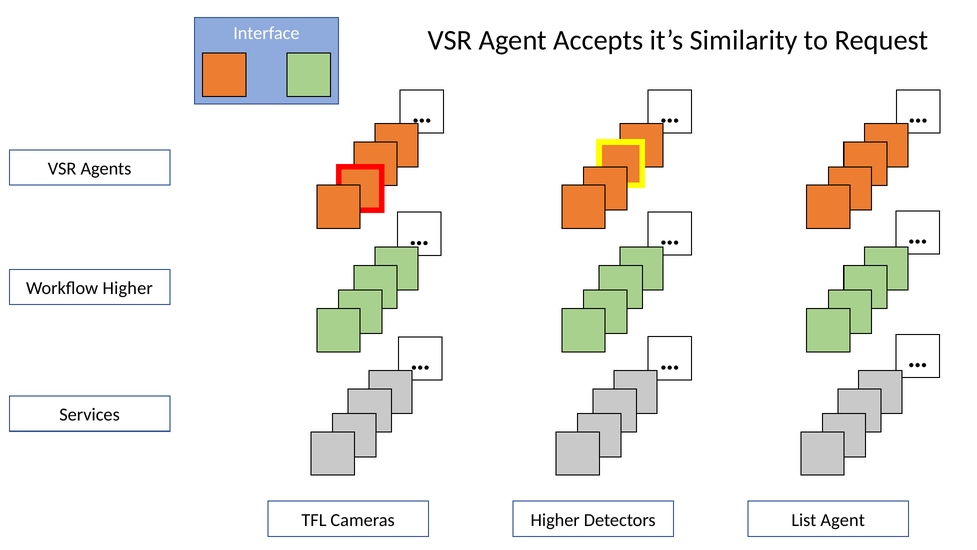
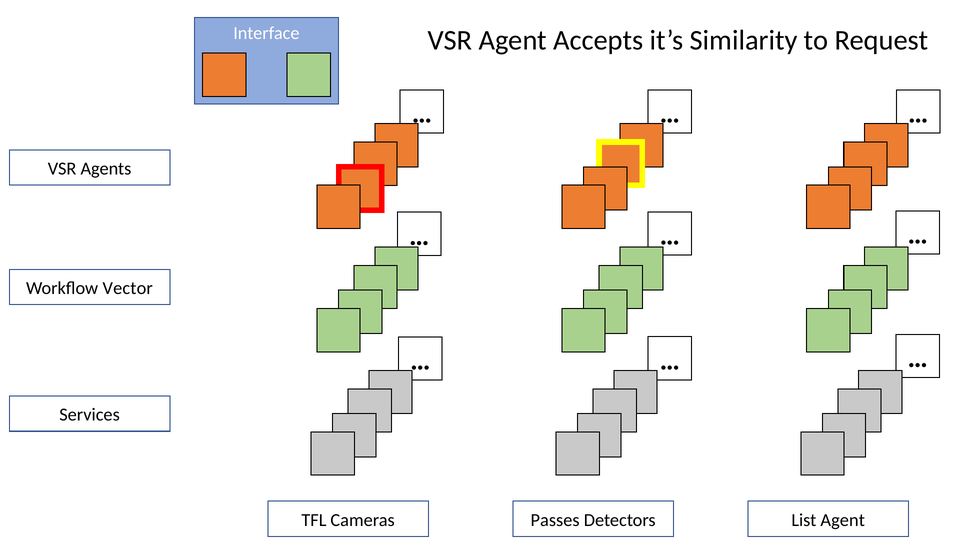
Workflow Higher: Higher -> Vector
Cameras Higher: Higher -> Passes
